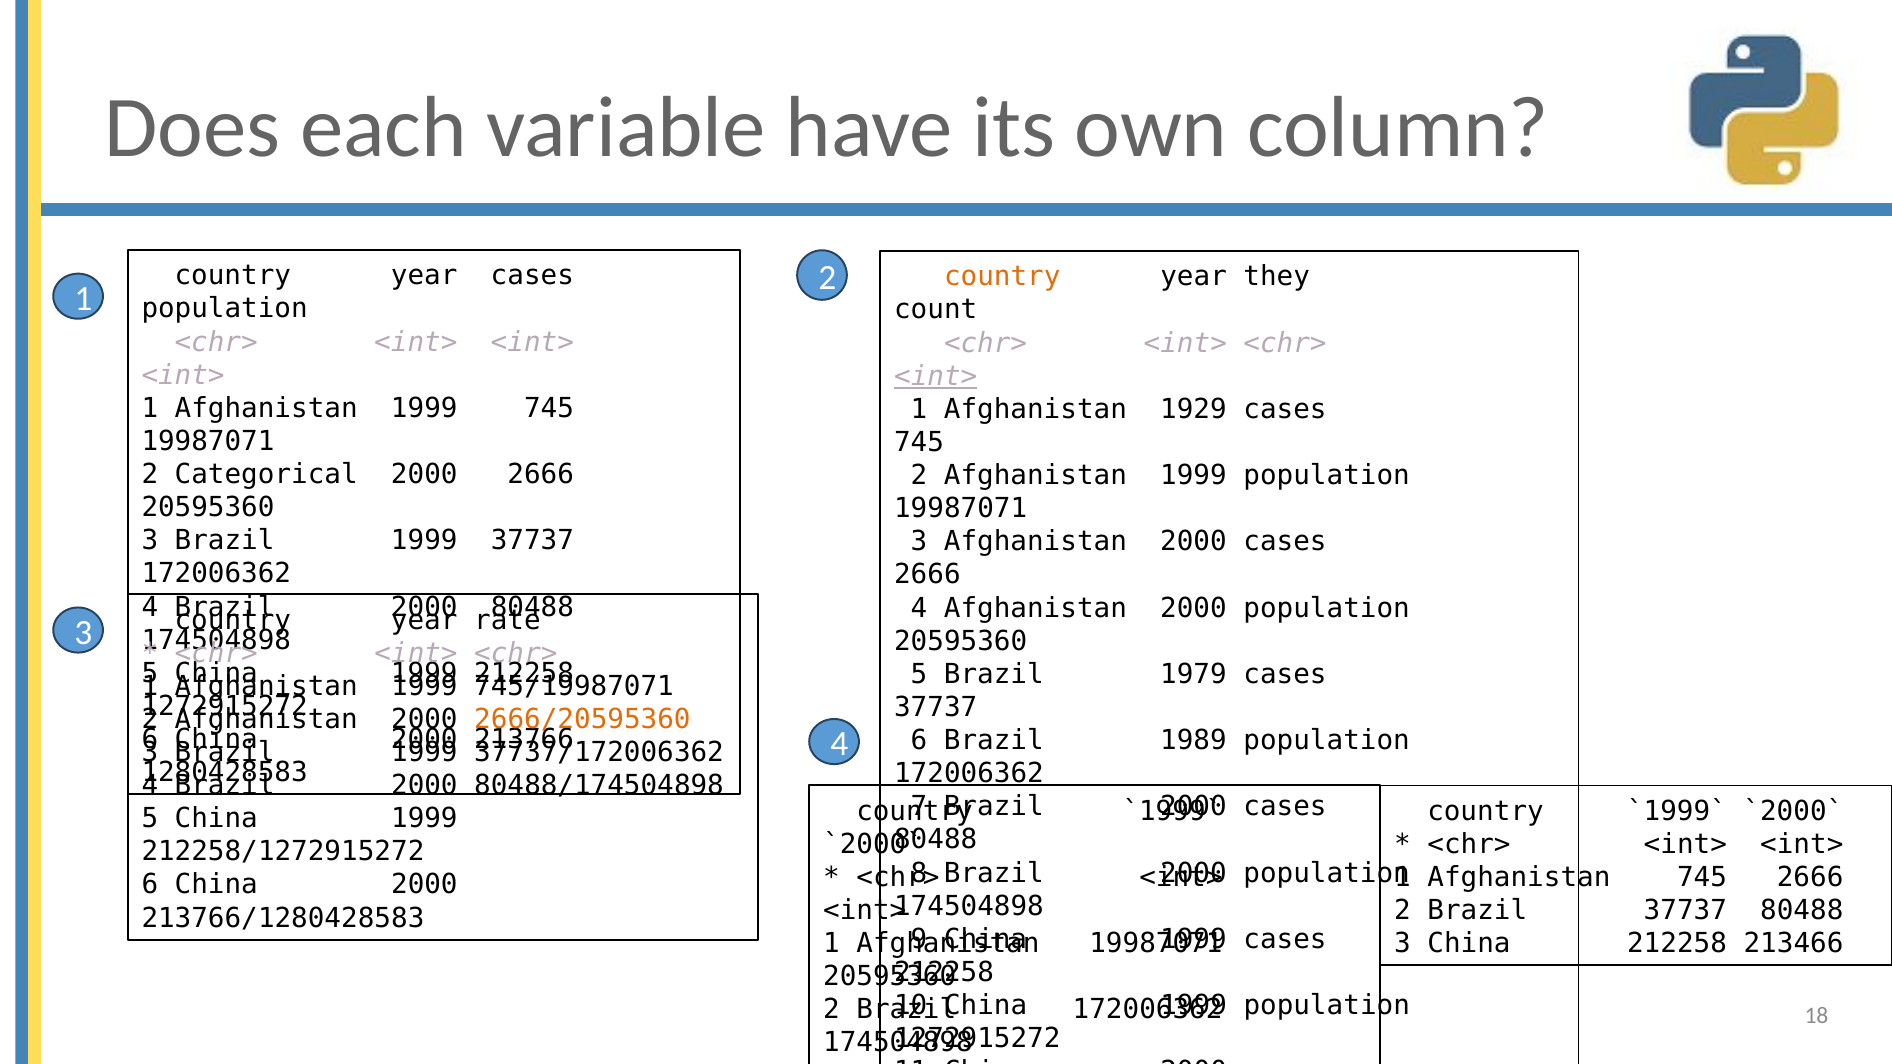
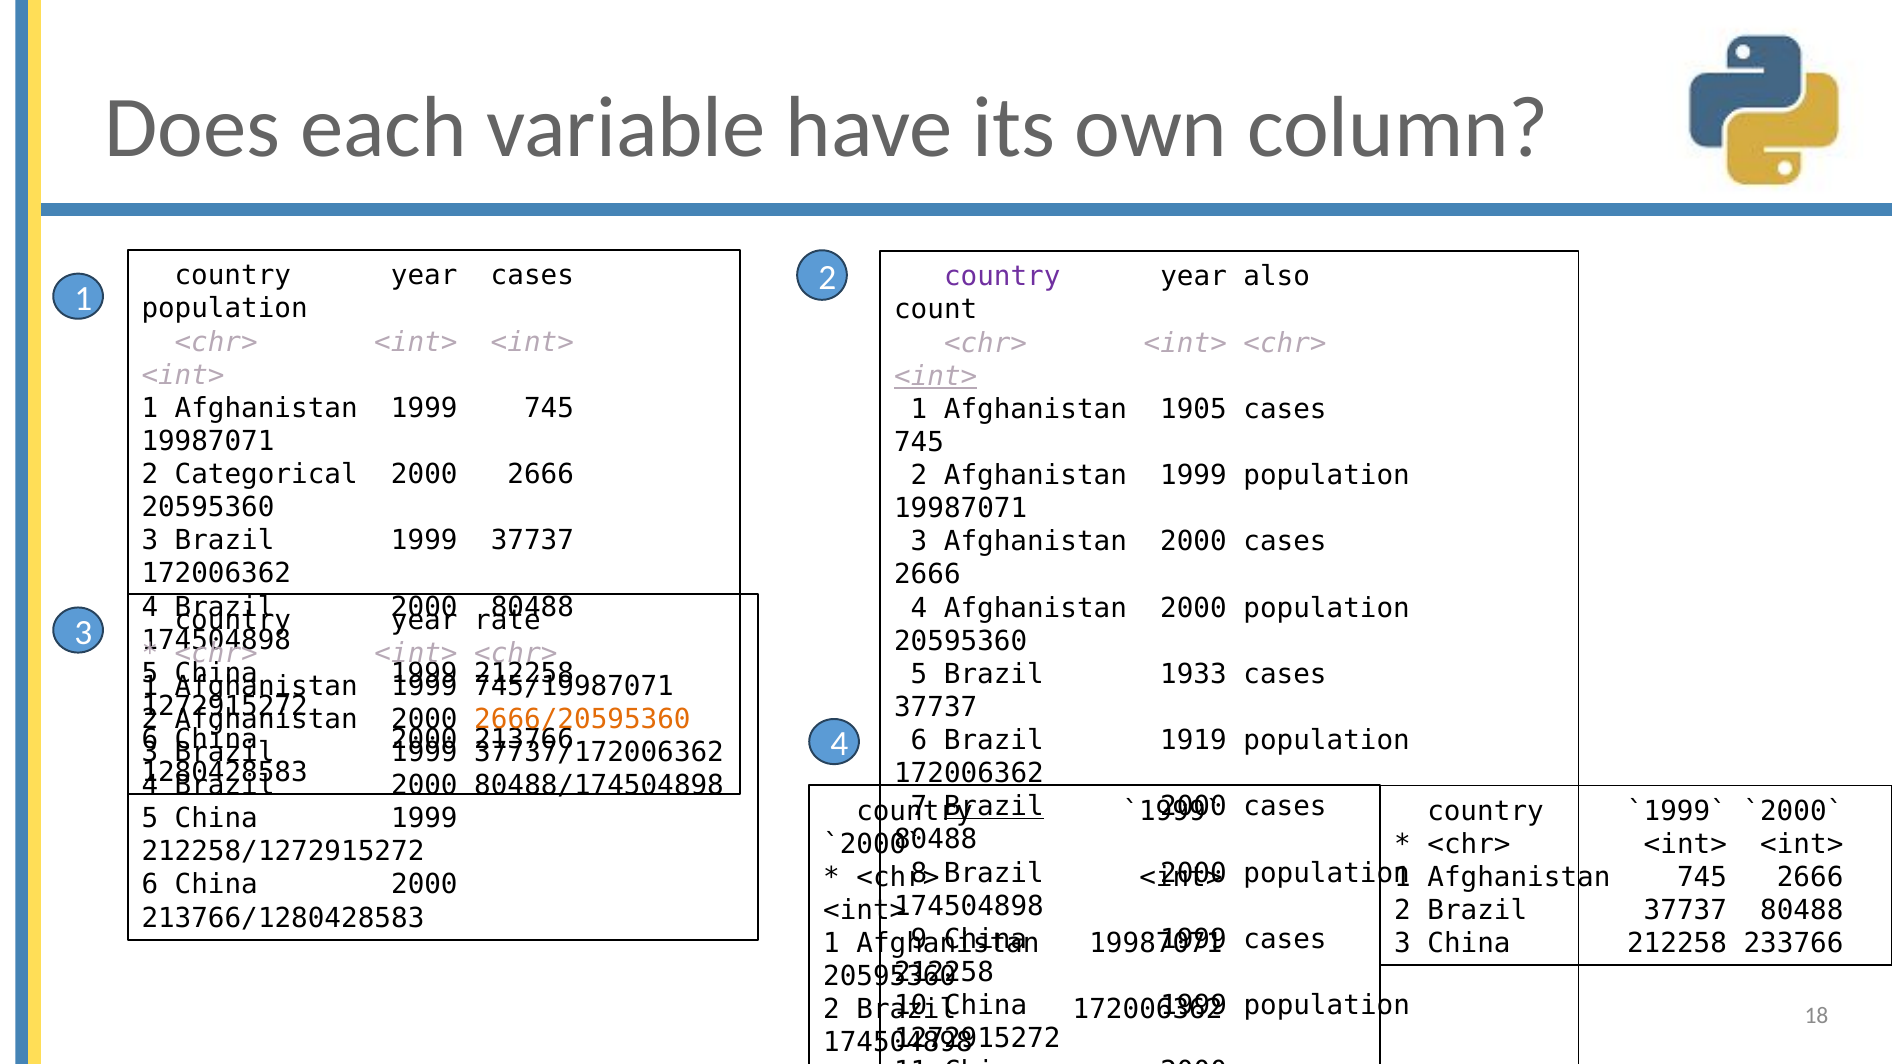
country at (1002, 277) colour: orange -> purple
they: they -> also
1929: 1929 -> 1905
1979: 1979 -> 1933
1989: 1989 -> 1919
Brazil at (994, 807) underline: none -> present
213466: 213466 -> 233766
